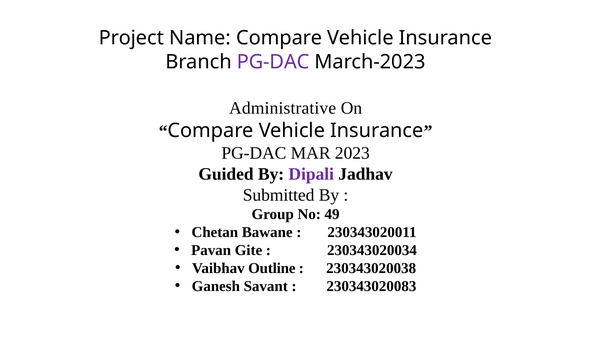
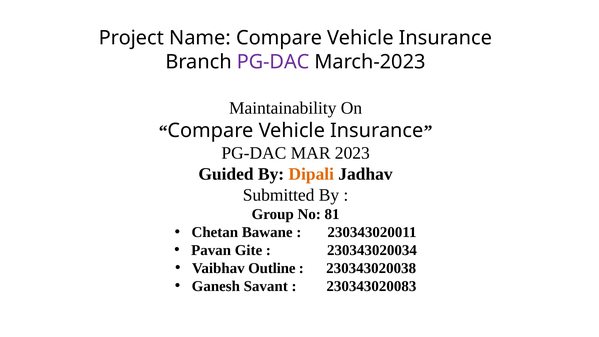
Administrative: Administrative -> Maintainability
Dipali colour: purple -> orange
49: 49 -> 81
